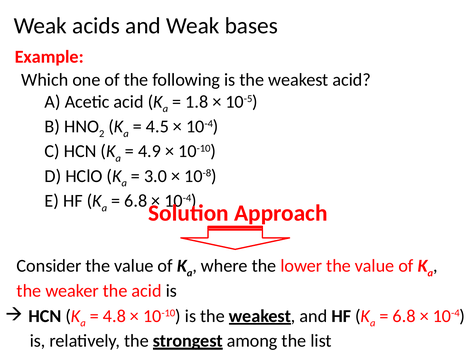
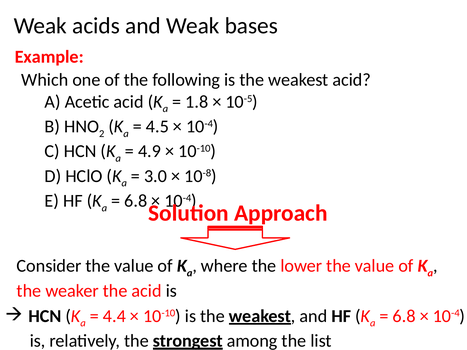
4.8: 4.8 -> 4.4
